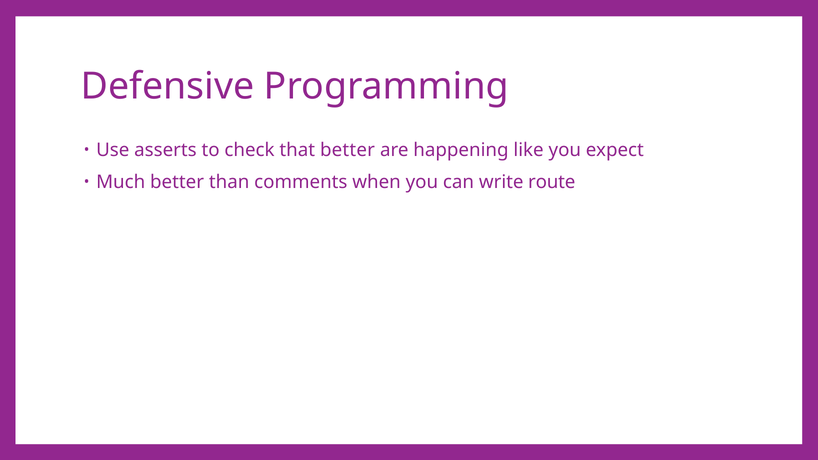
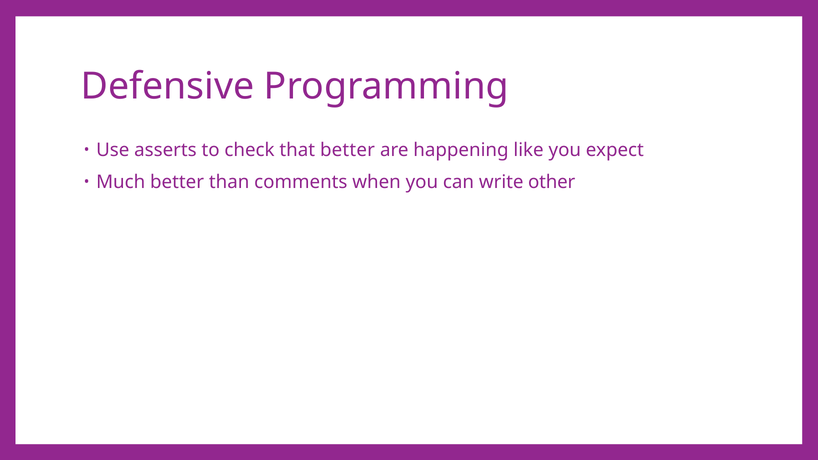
route: route -> other
